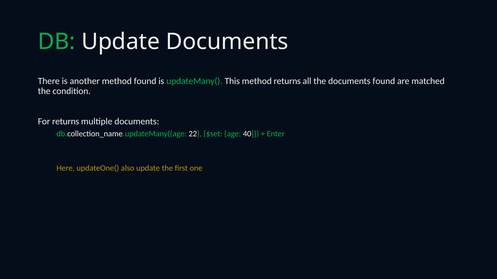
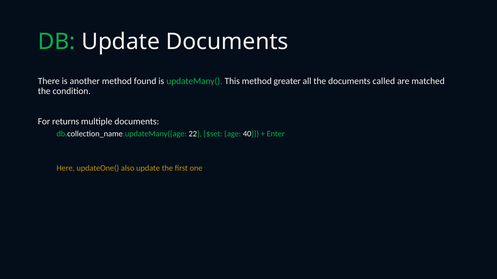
method returns: returns -> greater
documents found: found -> called
